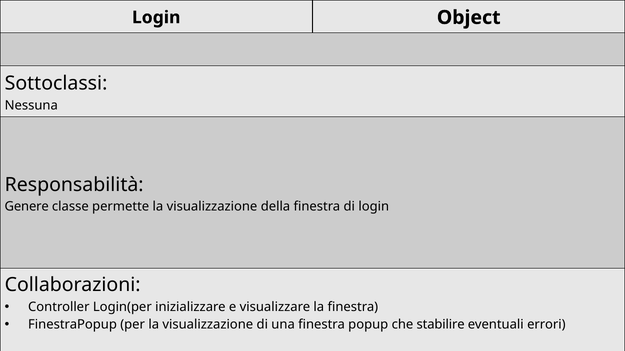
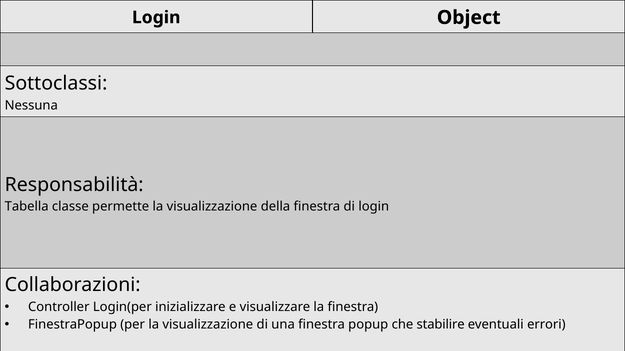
Genere: Genere -> Tabella
